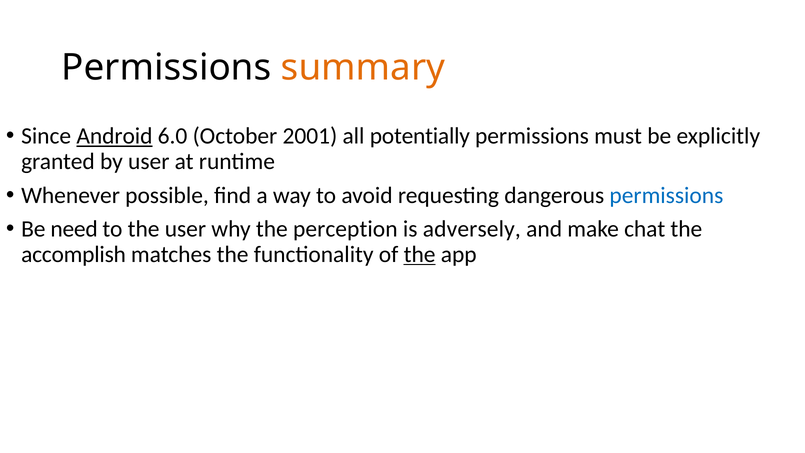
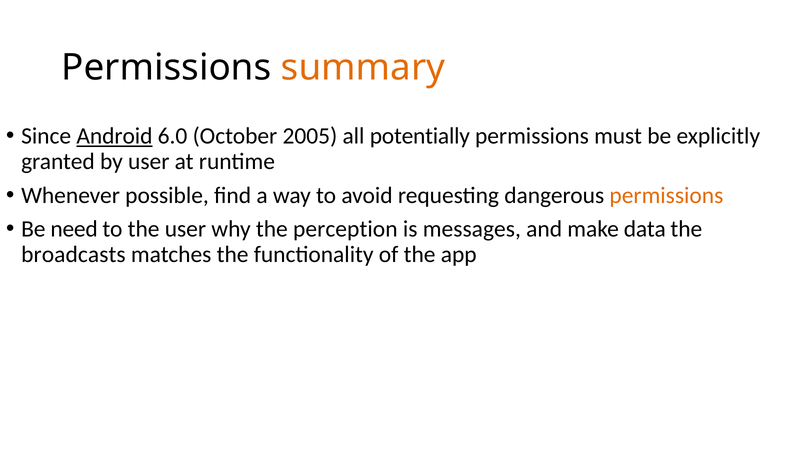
2001: 2001 -> 2005
permissions at (666, 195) colour: blue -> orange
adversely: adversely -> messages
chat: chat -> data
accomplish: accomplish -> broadcasts
the at (420, 254) underline: present -> none
